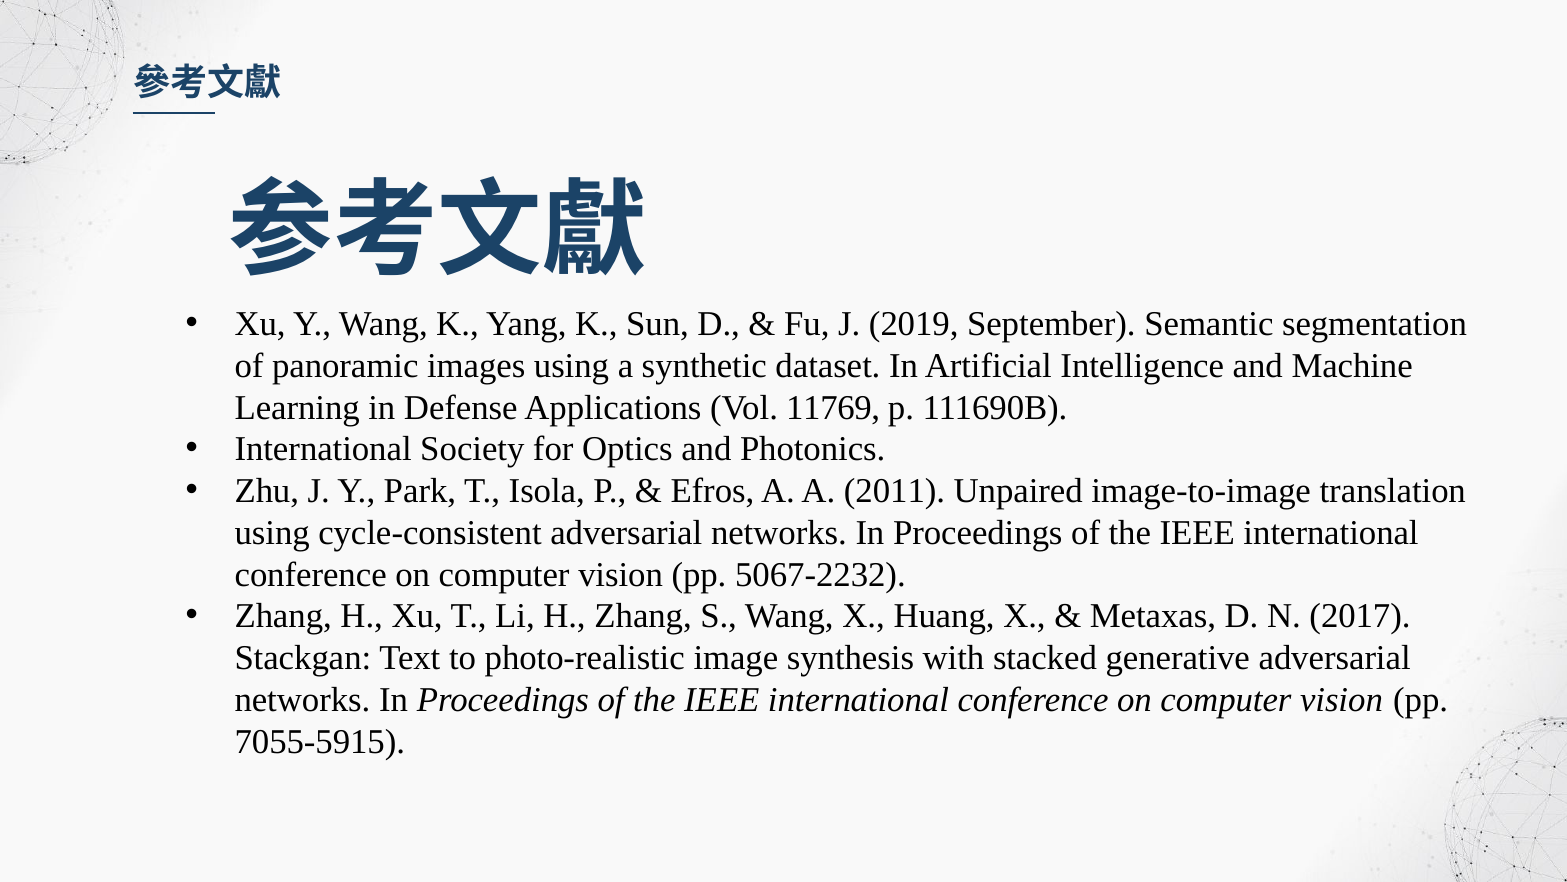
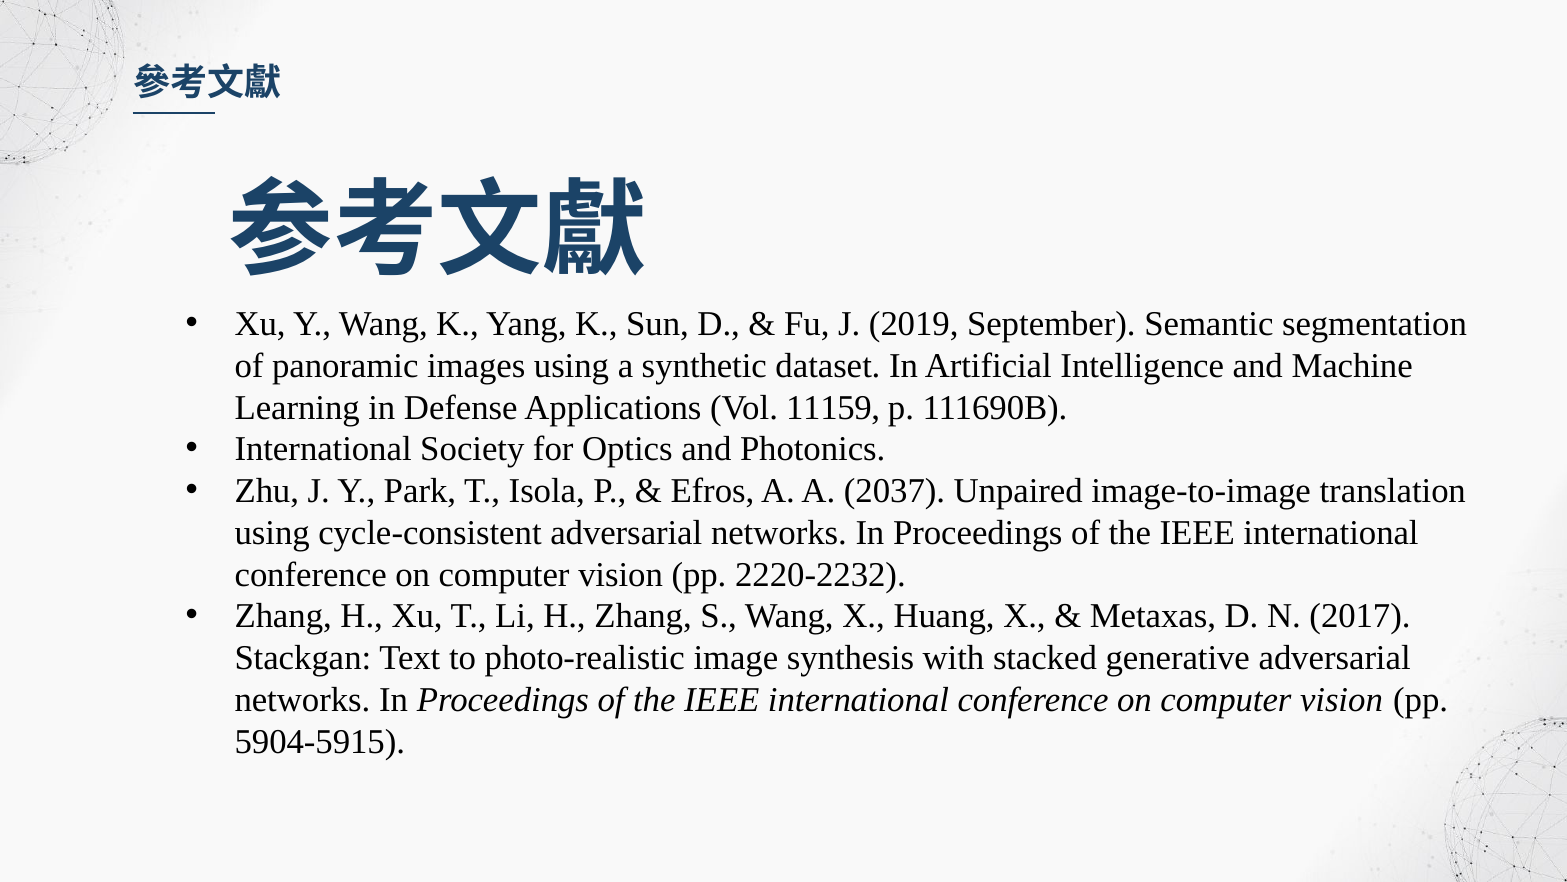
11769: 11769 -> 11159
2011: 2011 -> 2037
5067-2232: 5067-2232 -> 2220-2232
7055-5915: 7055-5915 -> 5904-5915
